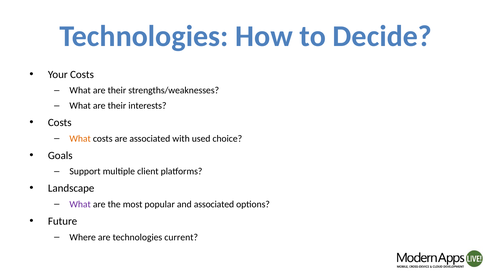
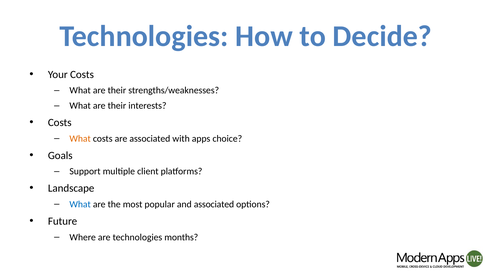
used: used -> apps
What at (80, 204) colour: purple -> blue
current: current -> months
